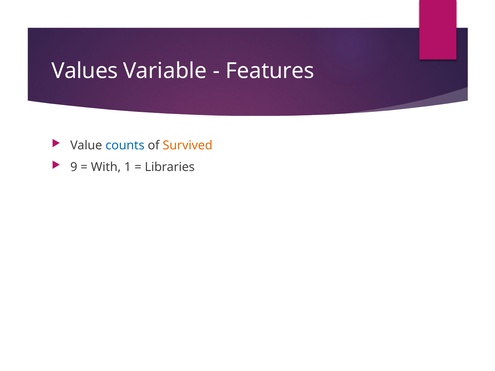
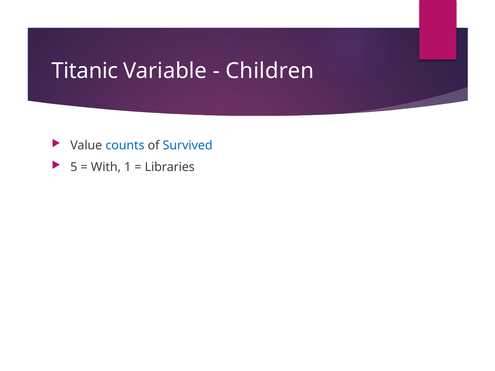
Values: Values -> Titanic
Features: Features -> Children
Survived colour: orange -> blue
9: 9 -> 5
